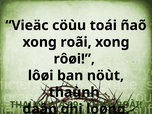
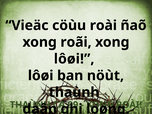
cöùu toái: toái -> roài
rôøi at (74, 59): rôøi -> lôøi
